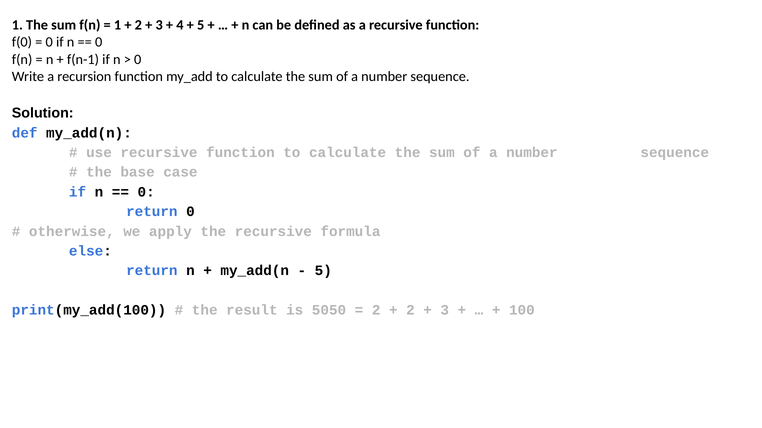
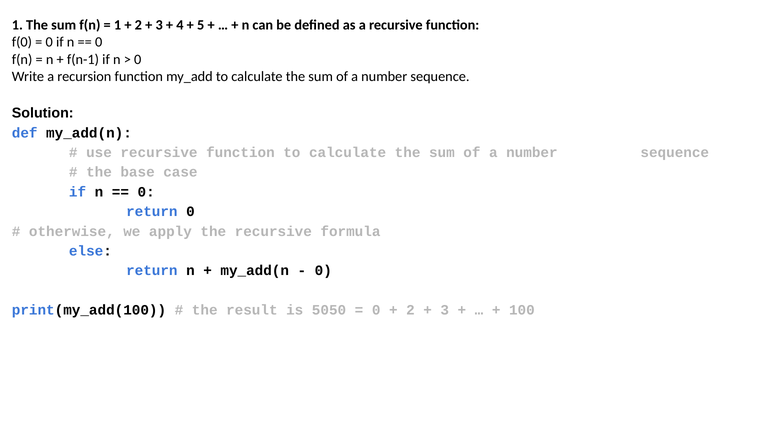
5 at (323, 271): 5 -> 0
2 at (376, 311): 2 -> 0
